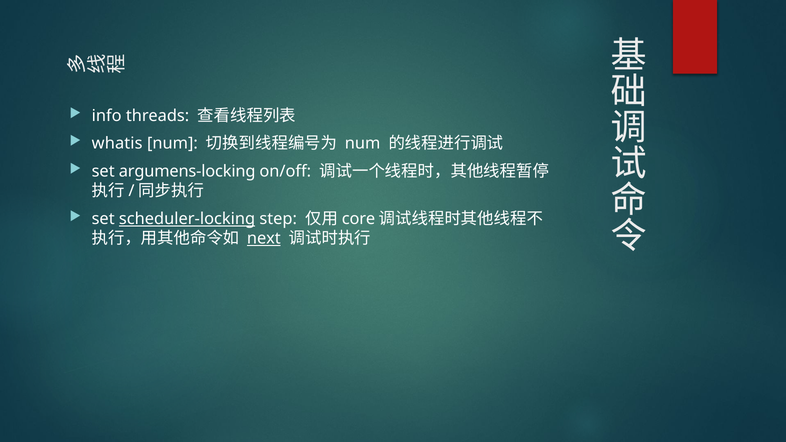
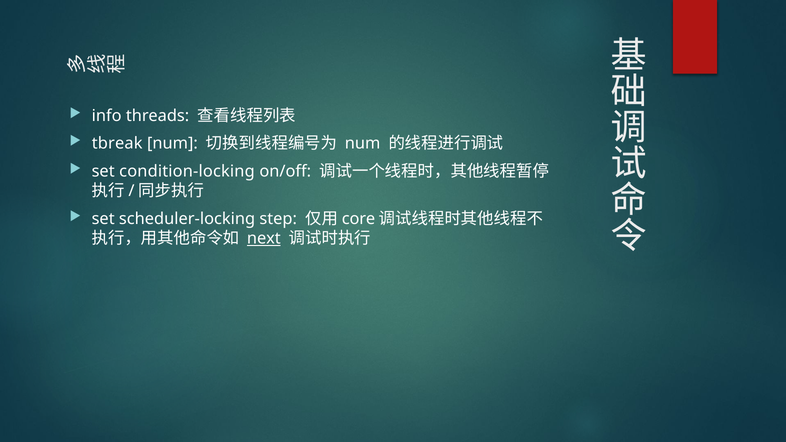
whatis: whatis -> tbreak
argumens-locking: argumens-locking -> condition-locking
scheduler-locking underline: present -> none
